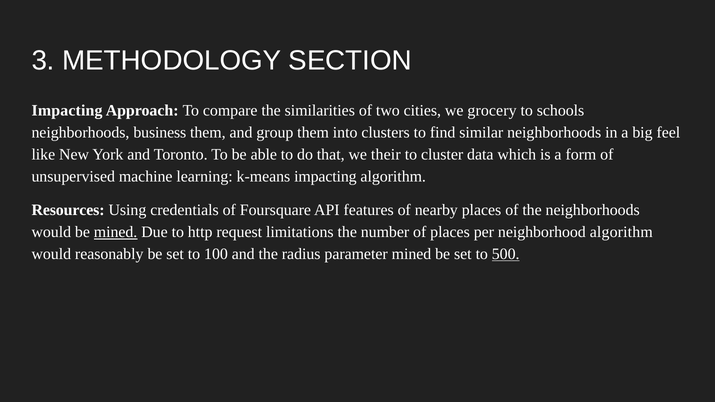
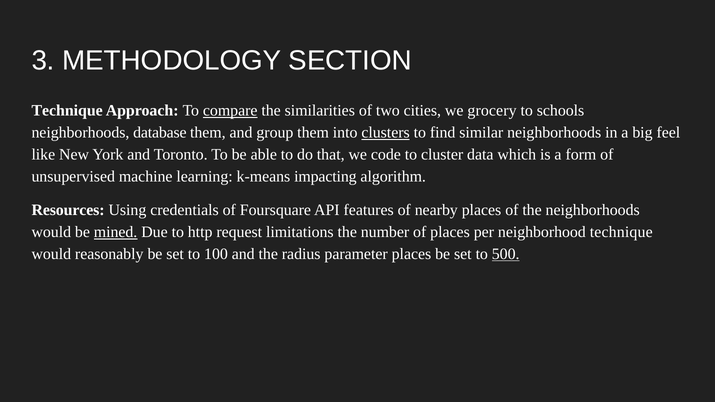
Impacting at (67, 111): Impacting -> Technique
compare underline: none -> present
business: business -> database
clusters underline: none -> present
their: their -> code
neighborhood algorithm: algorithm -> technique
parameter mined: mined -> places
